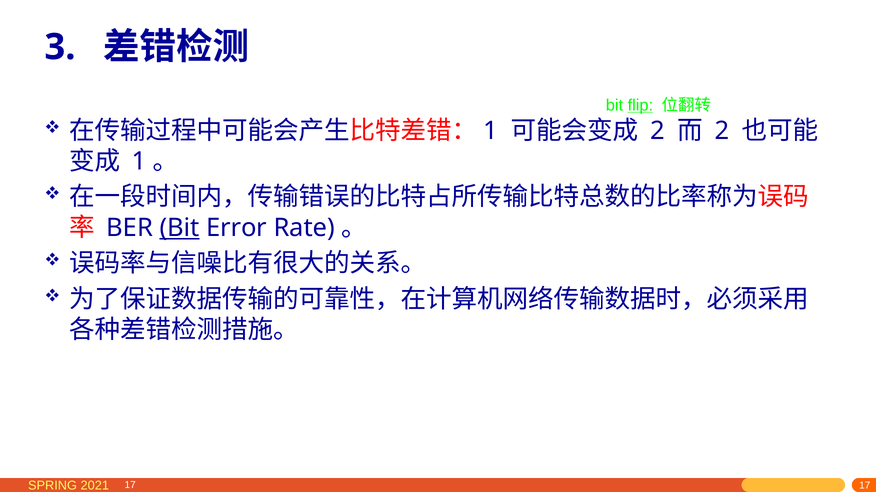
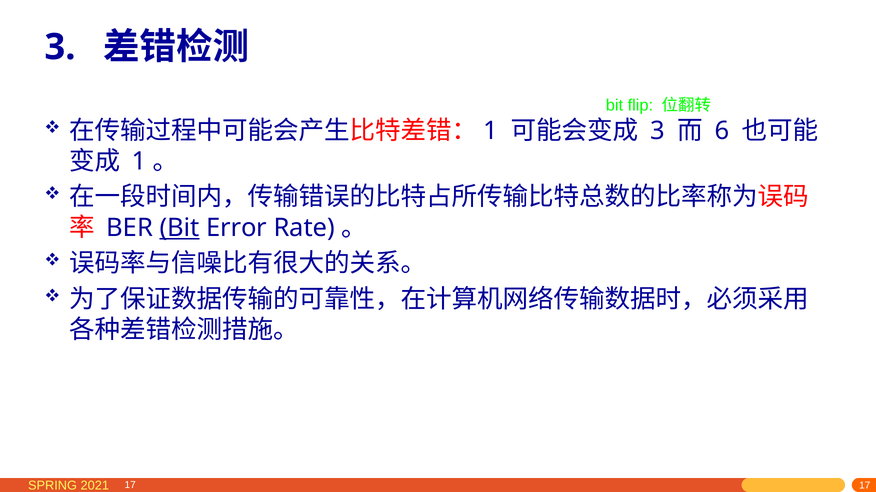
flip underline: present -> none
2 at (657, 131): 2 -> 3
2 at (722, 131): 2 -> 6
